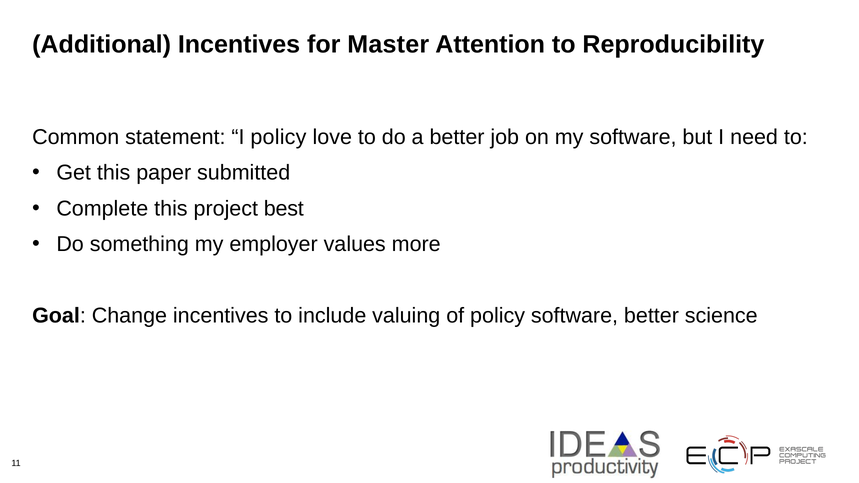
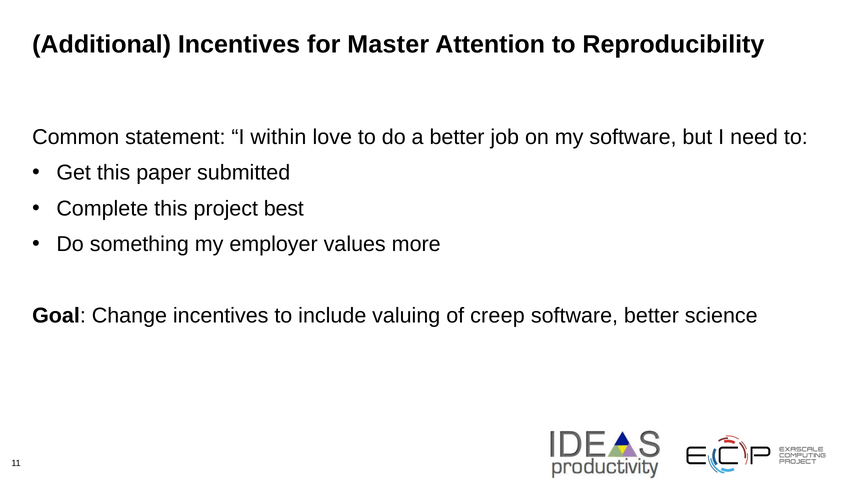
I policy: policy -> within
of policy: policy -> creep
